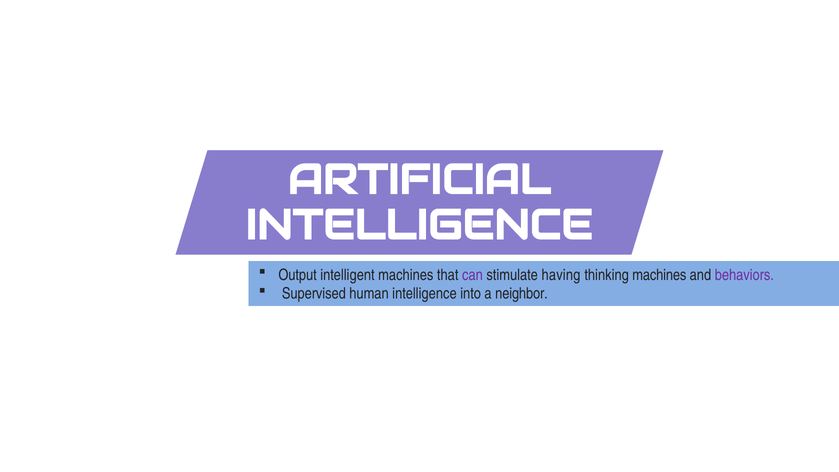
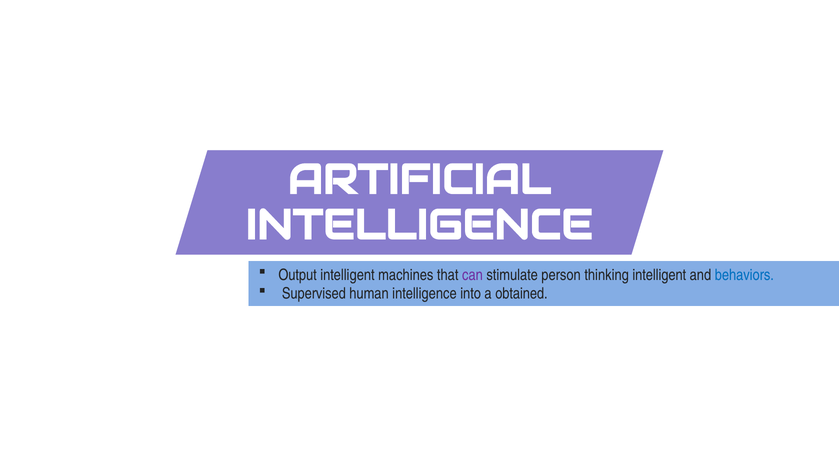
having: having -> person
thinking machines: machines -> intelligent
behaviors colour: purple -> blue
neighbor: neighbor -> obtained
